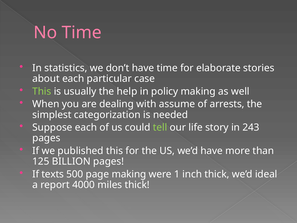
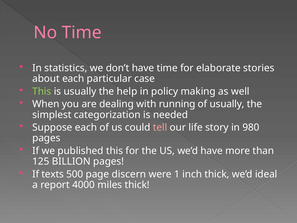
assume: assume -> running
of arrests: arrests -> usually
tell colour: light green -> pink
243: 243 -> 980
page making: making -> discern
